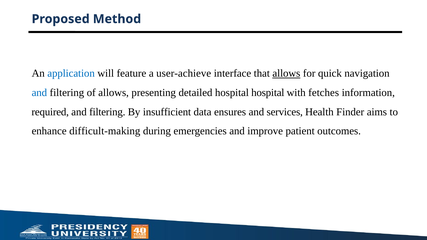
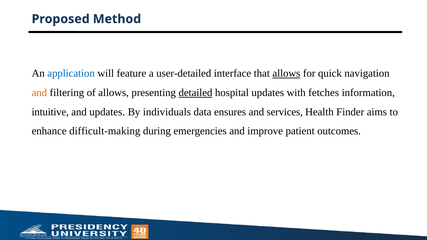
user-achieve: user-achieve -> user-detailed
and at (39, 93) colour: blue -> orange
detailed underline: none -> present
hospital hospital: hospital -> updates
required: required -> intuitive
filtering at (107, 112): filtering -> updates
insufficient: insufficient -> individuals
